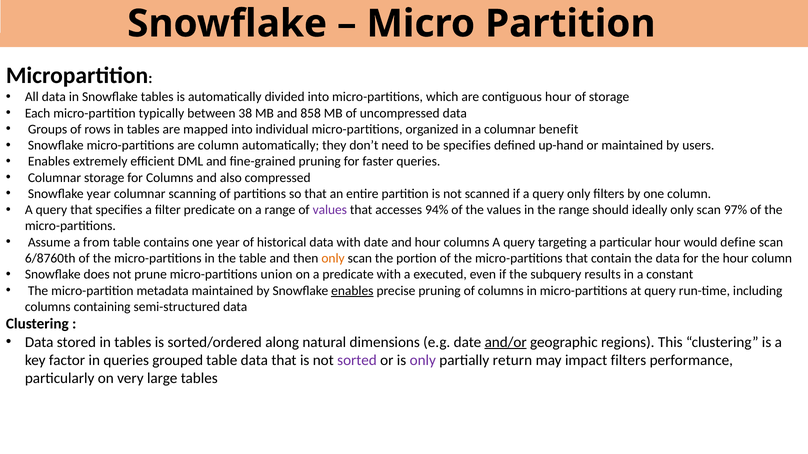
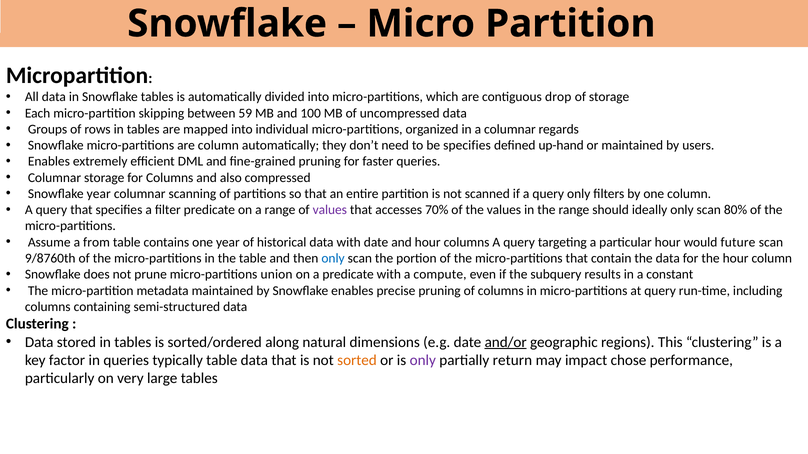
contiguous hour: hour -> drop
typically: typically -> skipping
38: 38 -> 59
858: 858 -> 100
benefit: benefit -> regards
94%: 94% -> 70%
97%: 97% -> 80%
define: define -> future
6/8760th: 6/8760th -> 9/8760th
only at (333, 259) colour: orange -> blue
executed: executed -> compute
enables at (352, 291) underline: present -> none
grouped: grouped -> typically
sorted colour: purple -> orange
impact filters: filters -> chose
